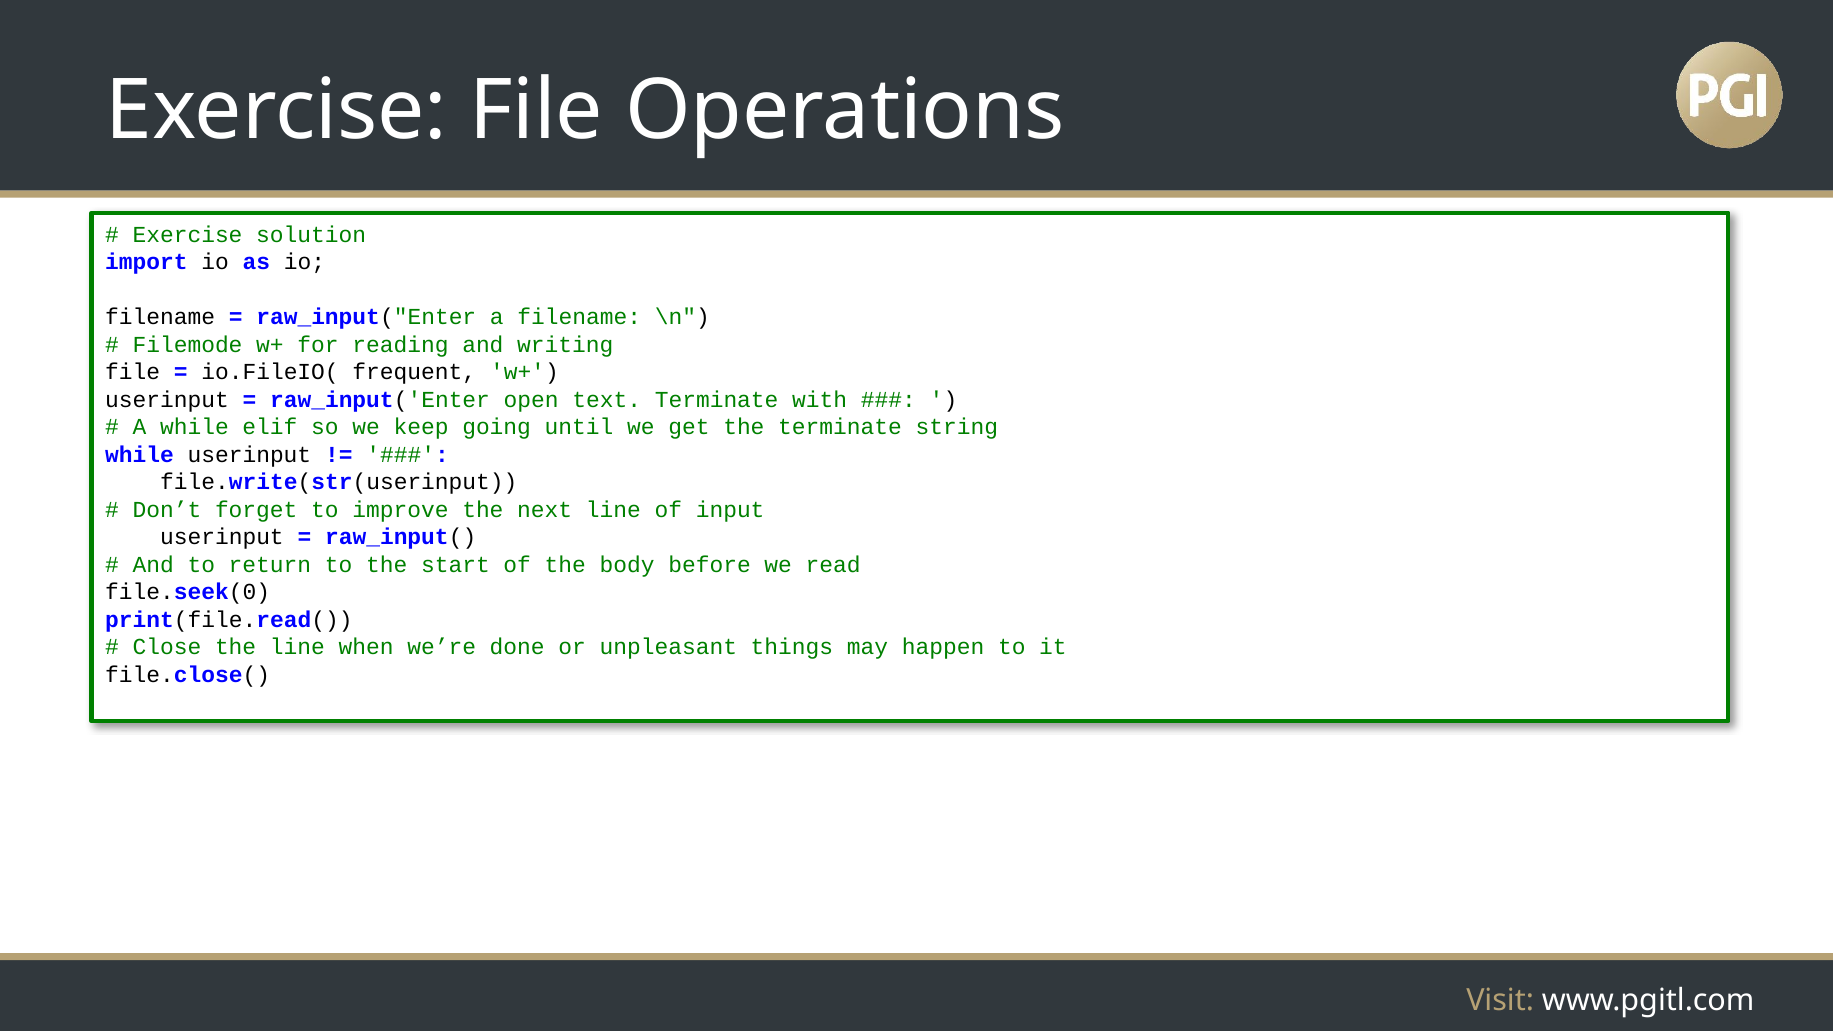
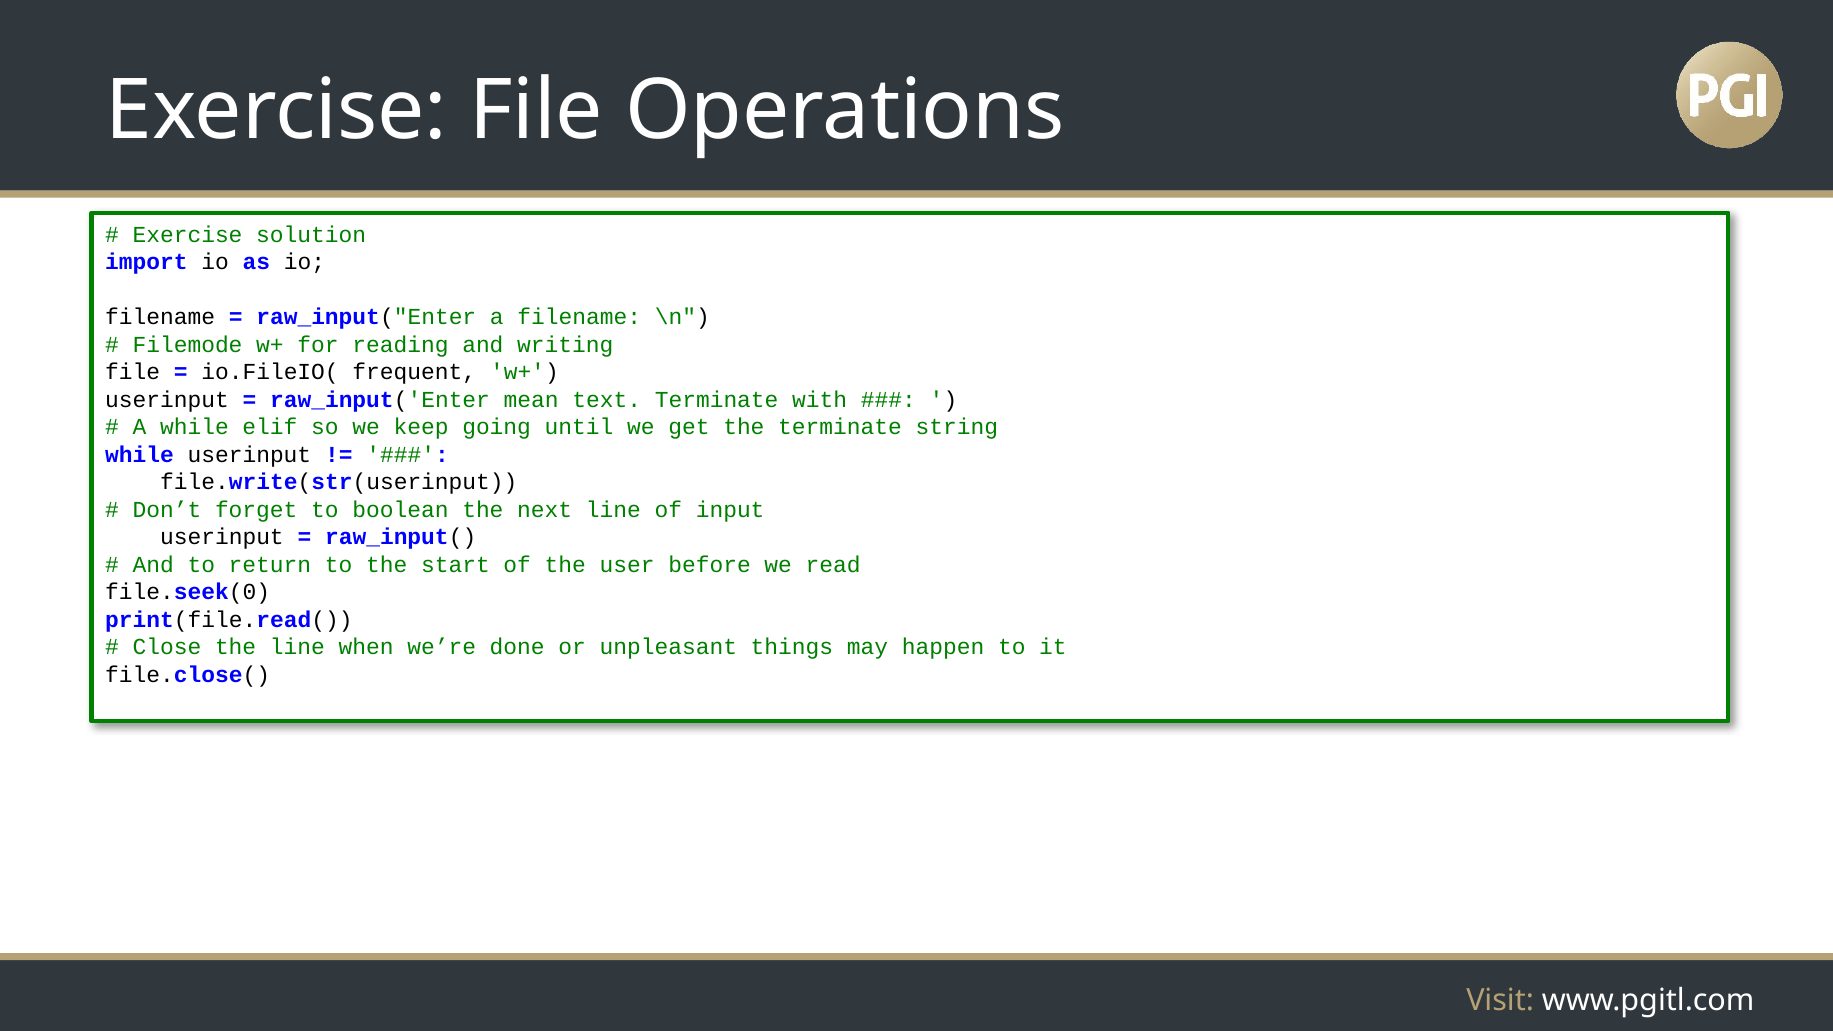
open: open -> mean
improve: improve -> boolean
body: body -> user
